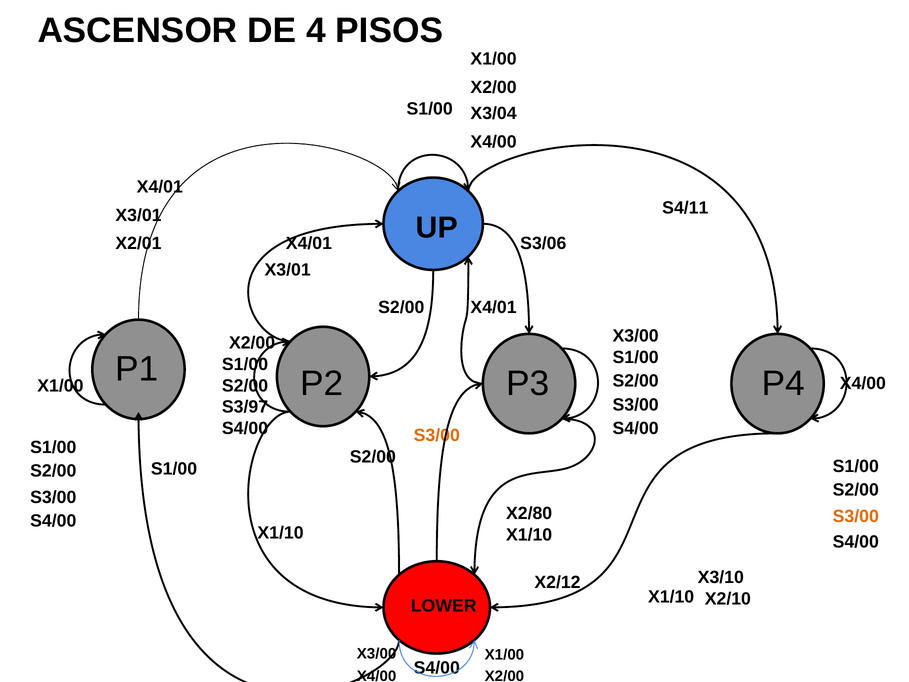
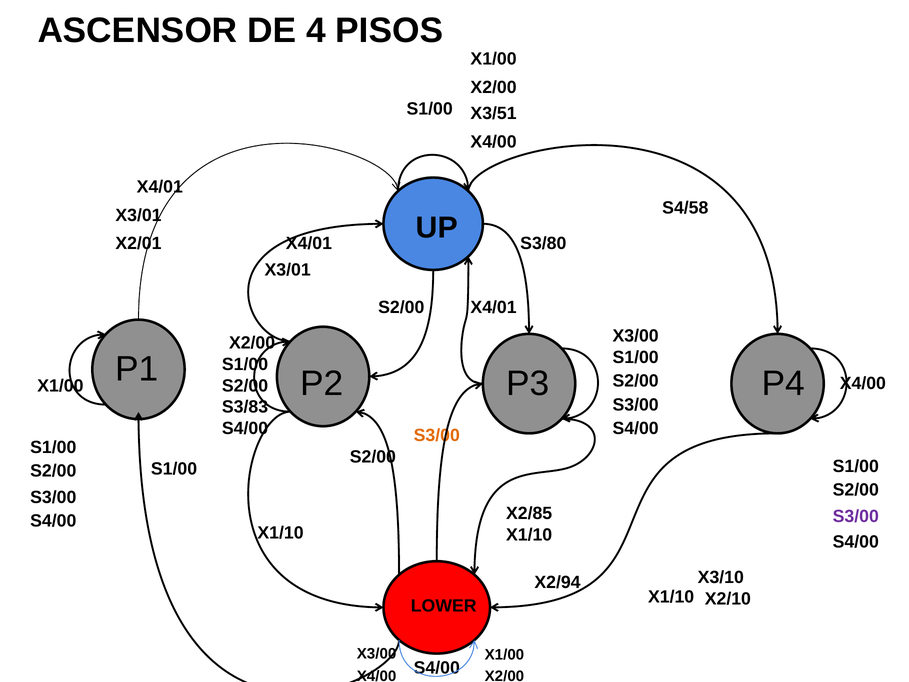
X3/04: X3/04 -> X3/51
S4/11: S4/11 -> S4/58
S3/06: S3/06 -> S3/80
S3/97: S3/97 -> S3/83
X2/80: X2/80 -> X2/85
S3/00 at (856, 516) colour: orange -> purple
X2/12: X2/12 -> X2/94
